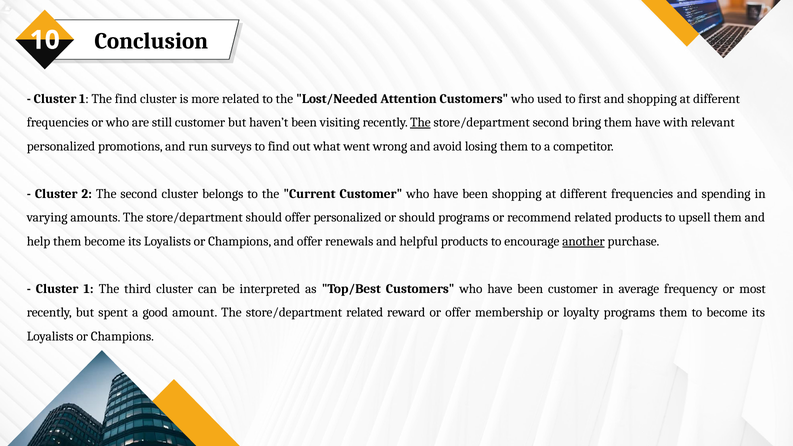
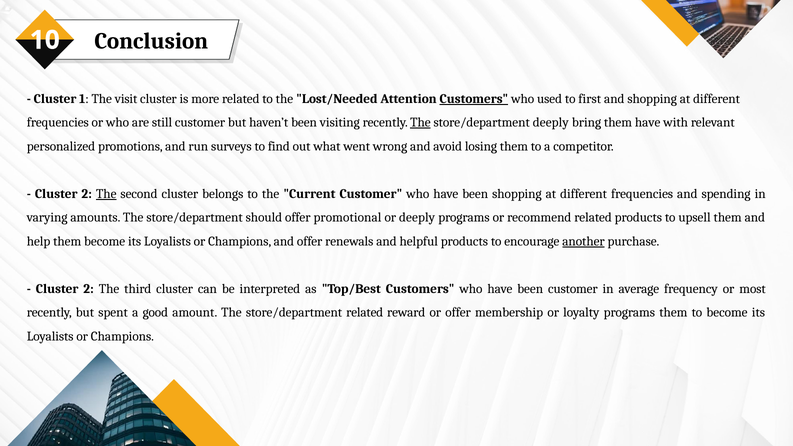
The find: find -> visit
Customers at (474, 99) underline: none -> present
store/department second: second -> deeply
The at (106, 194) underline: none -> present
offer personalized: personalized -> promotional
or should: should -> deeply
1 at (89, 289): 1 -> 2
